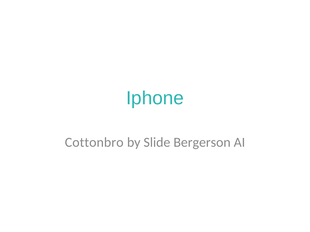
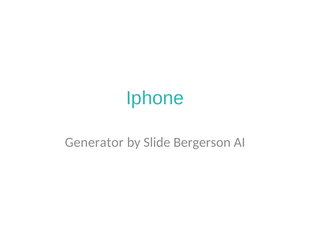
Cottonbro: Cottonbro -> Generator
